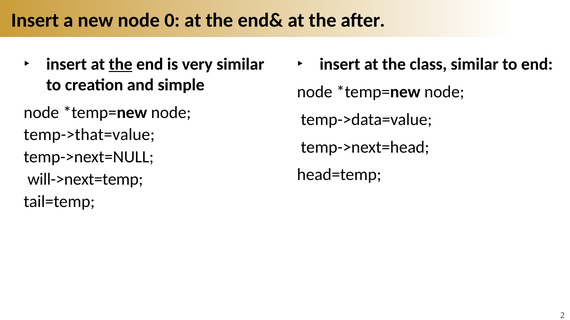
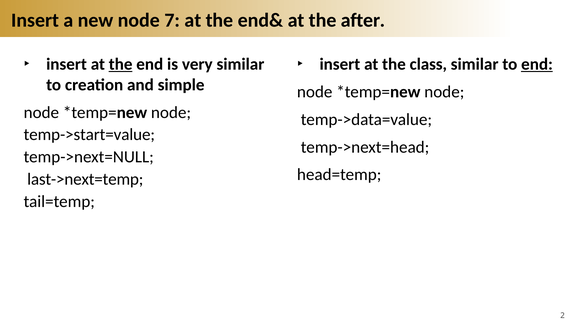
0: 0 -> 7
end at (537, 64) underline: none -> present
temp->that=value: temp->that=value -> temp->start=value
will->next=temp: will->next=temp -> last->next=temp
